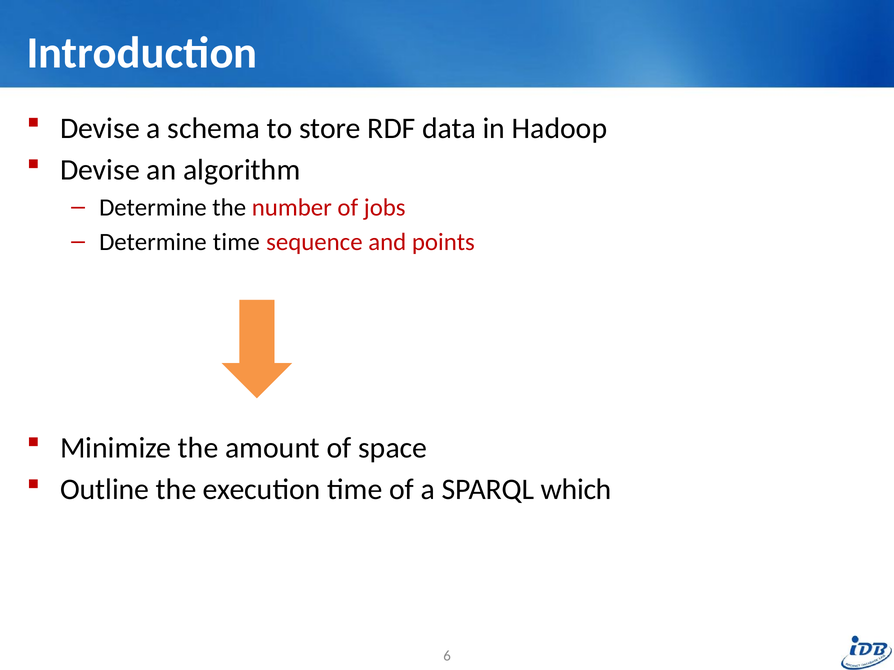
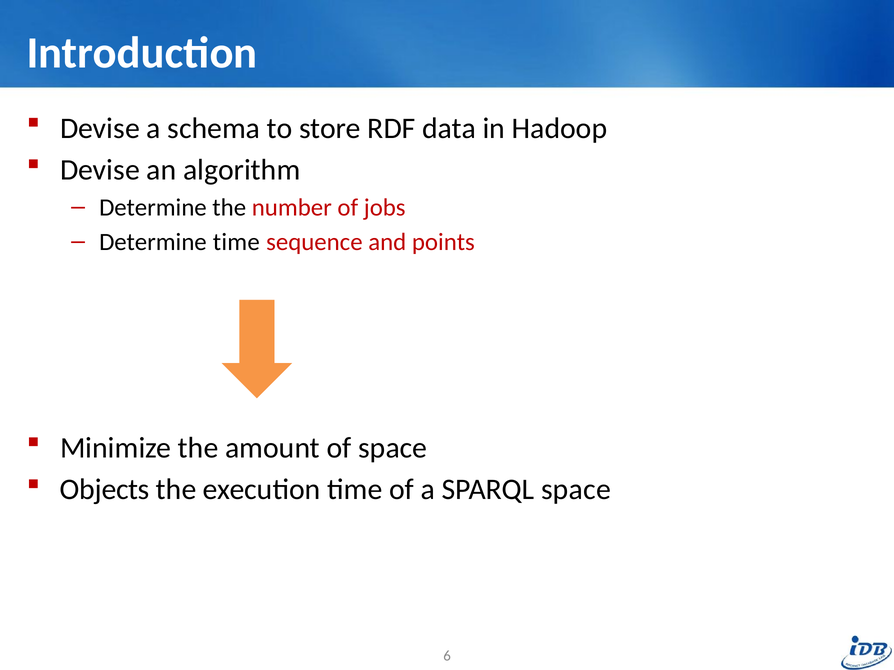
Outline: Outline -> Objects
SPARQL which: which -> space
